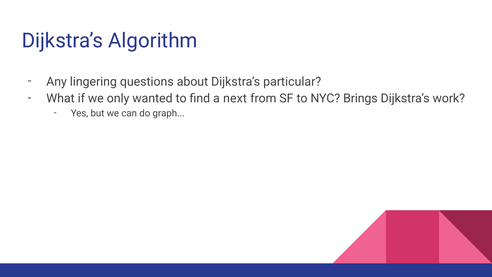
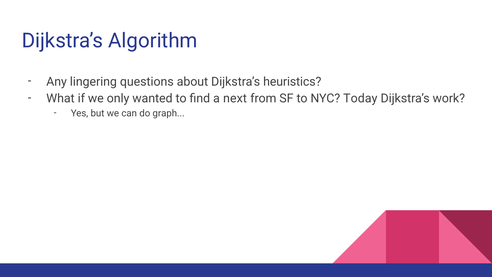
particular: particular -> heuristics
Brings: Brings -> Today
